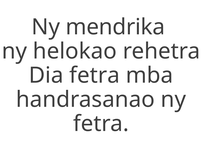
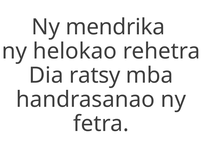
Dia fetra: fetra -> ratsy
